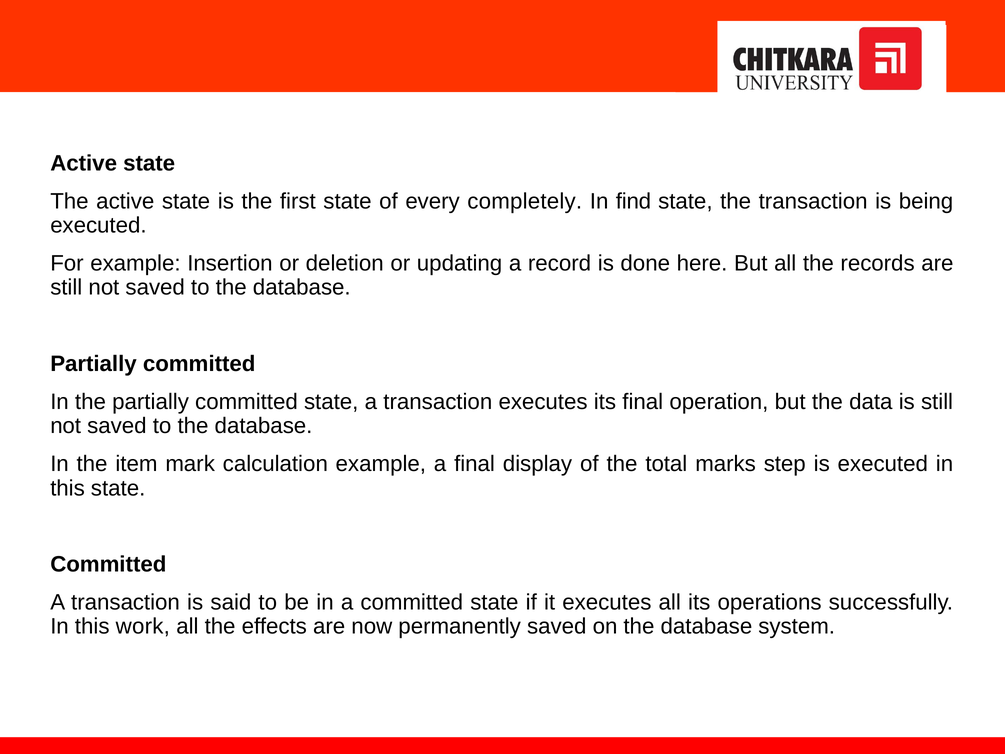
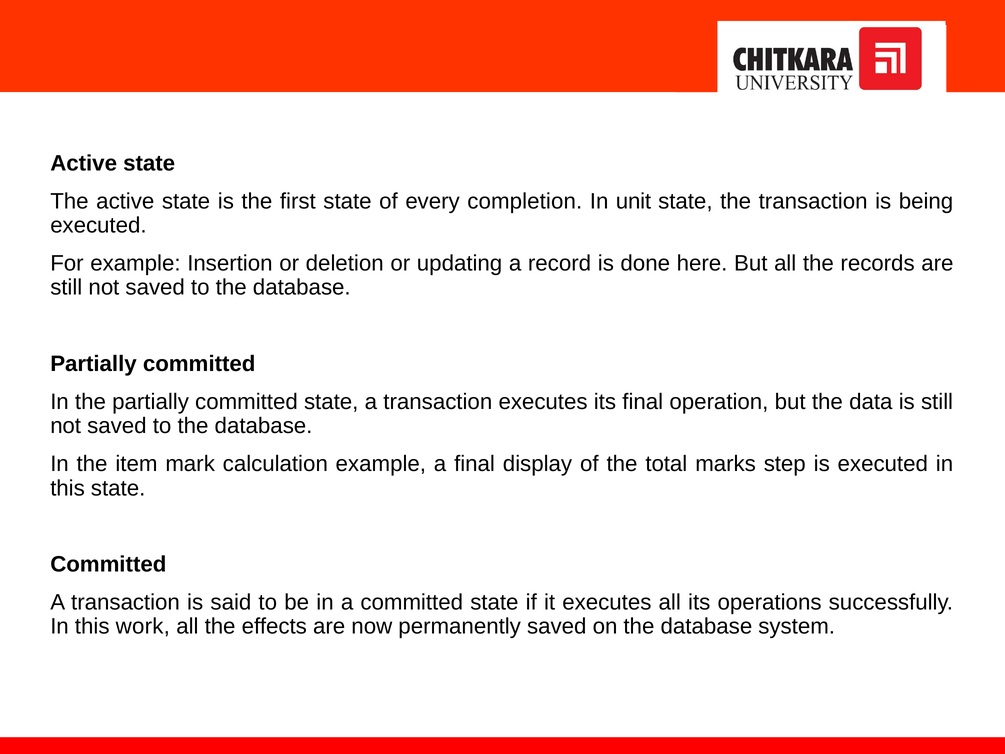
completely: completely -> completion
find: find -> unit
